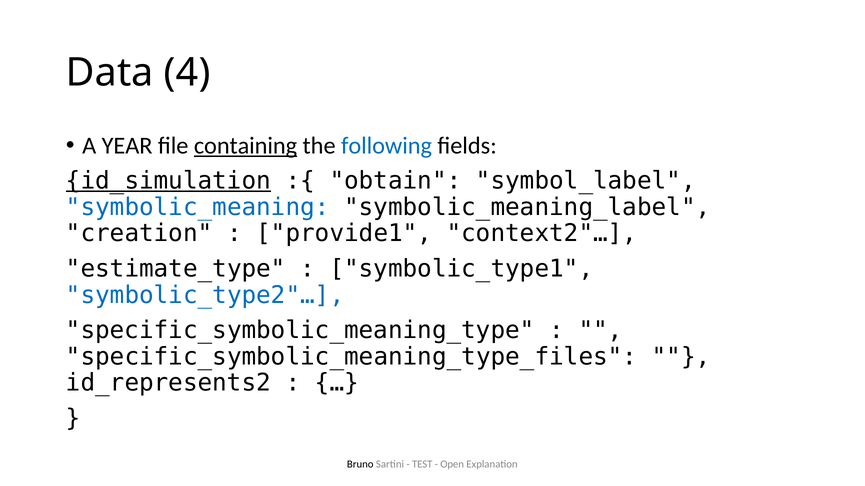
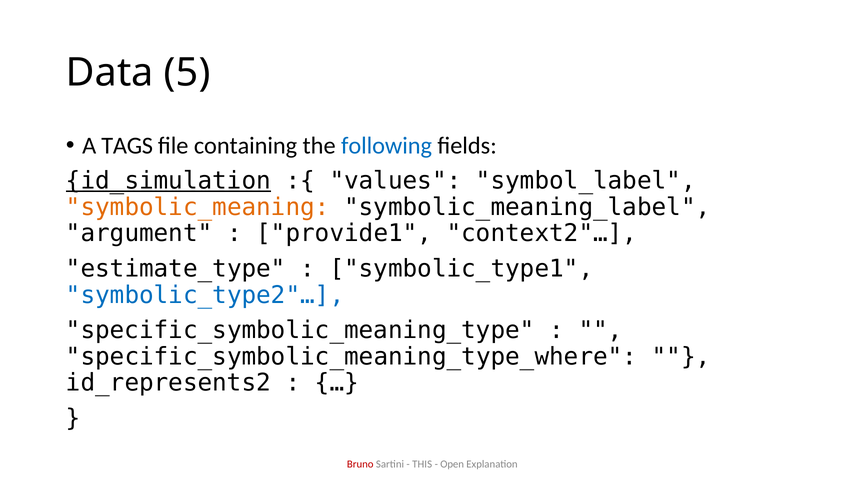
4: 4 -> 5
YEAR: YEAR -> TAGS
containing underline: present -> none
obtain: obtain -> values
symbolic_meaning colour: blue -> orange
creation: creation -> argument
specific_symbolic_meaning_type_files: specific_symbolic_meaning_type_files -> specific_symbolic_meaning_type_where
Bruno colour: black -> red
TEST: TEST -> THIS
